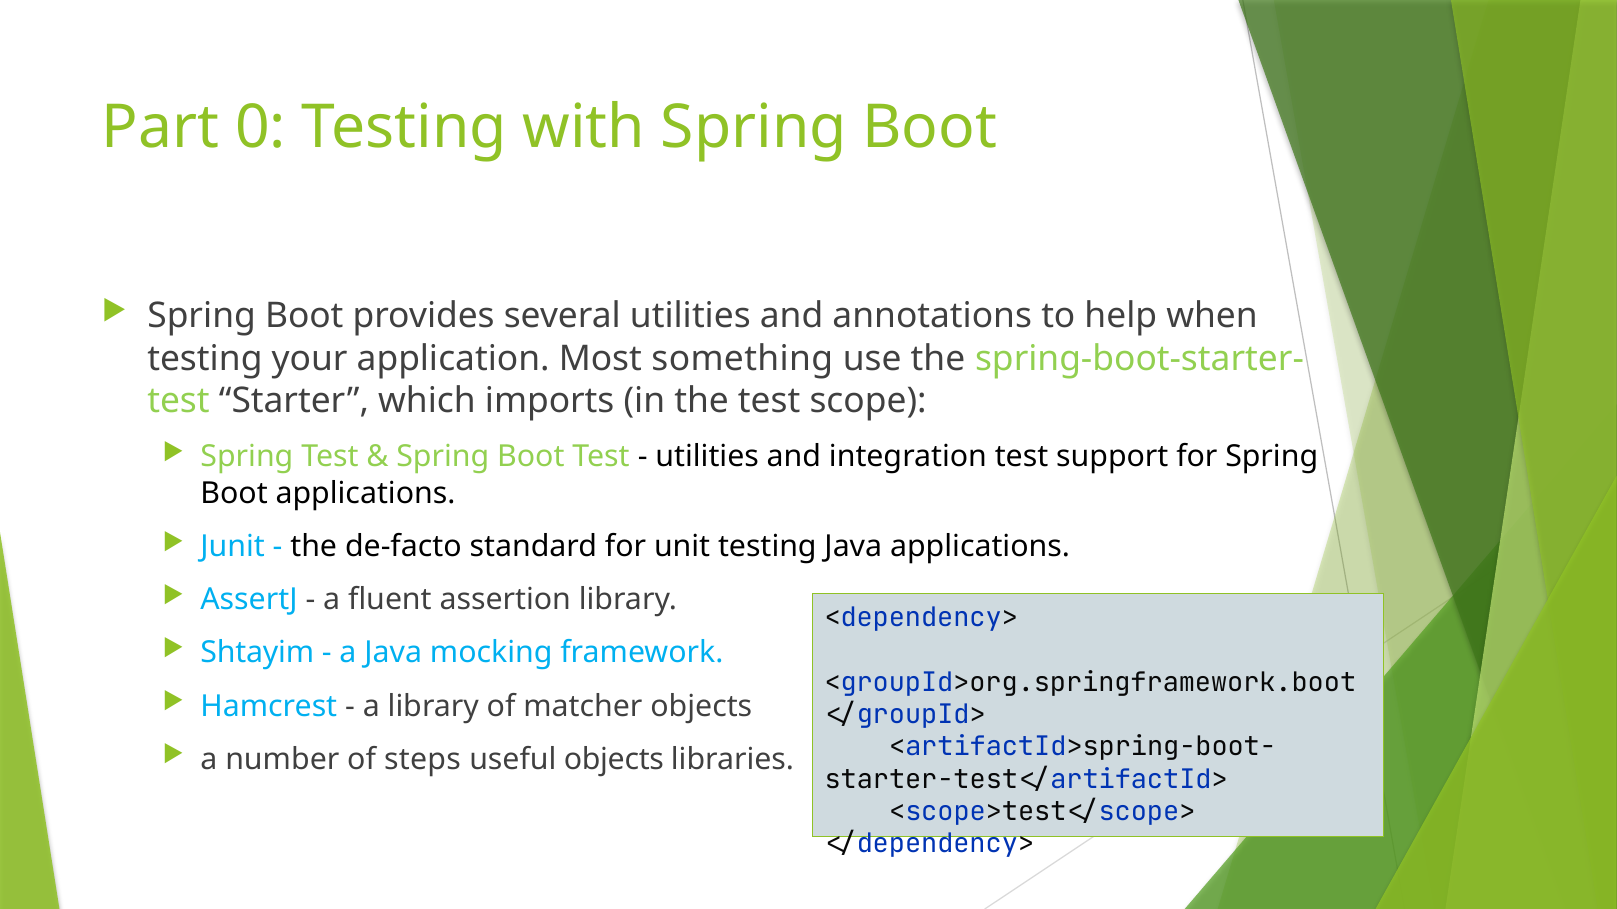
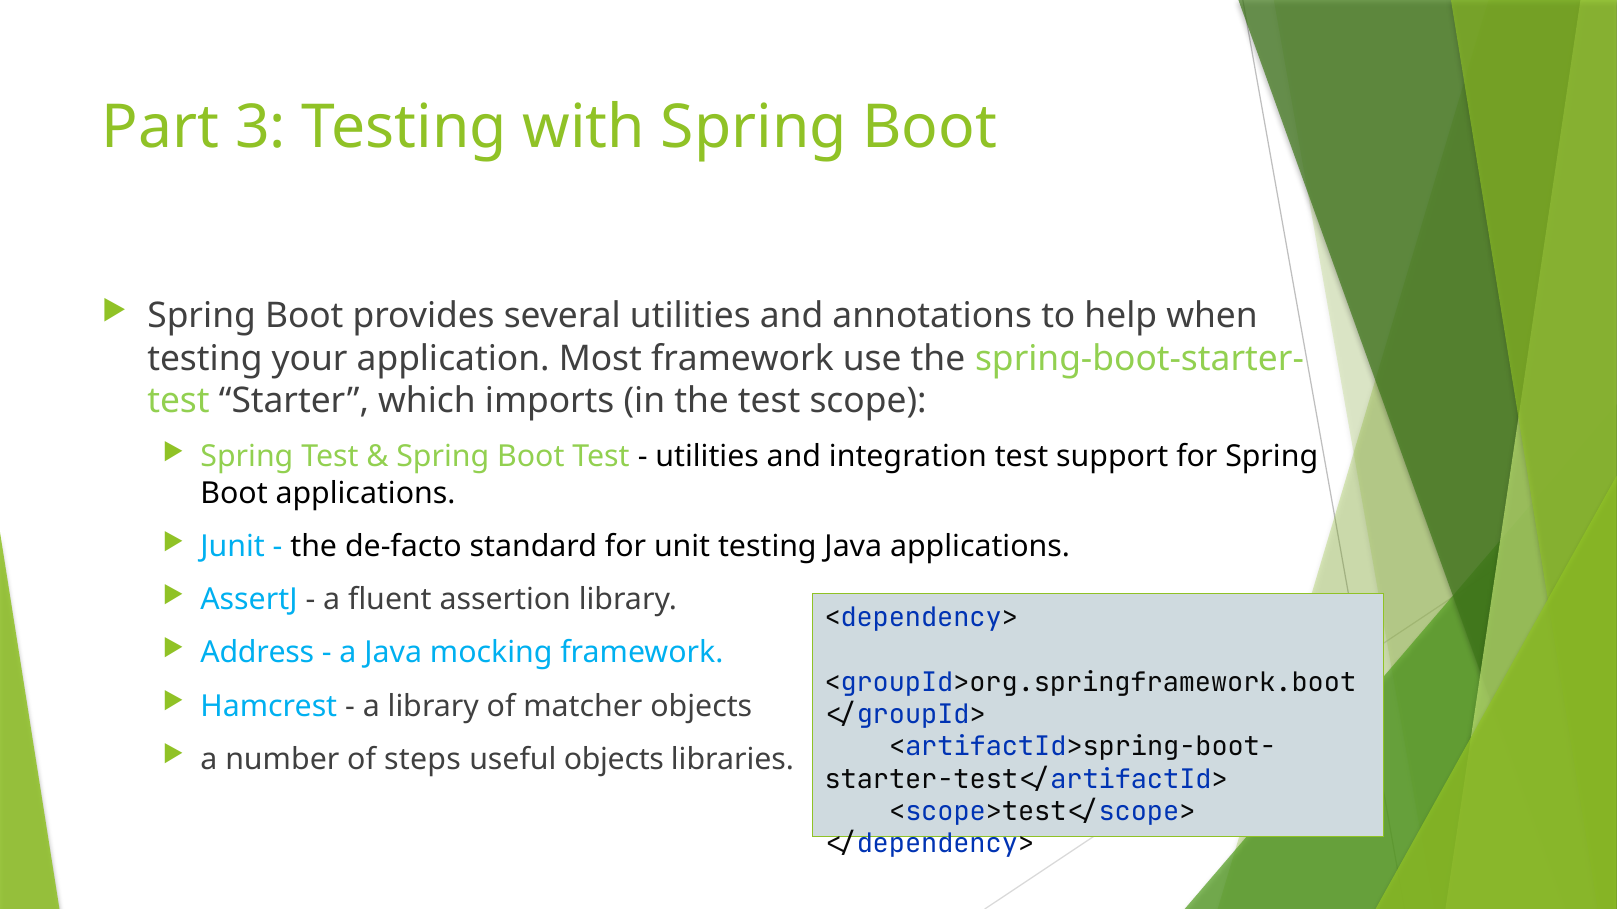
0: 0 -> 3
Most something: something -> framework
Shtayim: Shtayim -> Address
